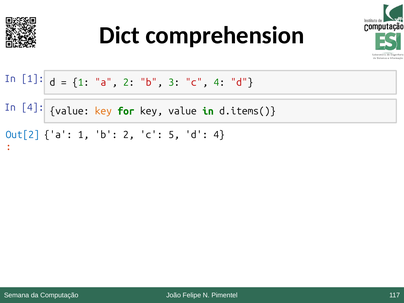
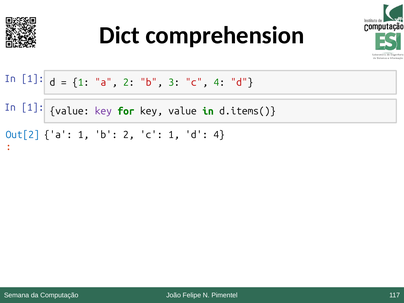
4 at (33, 108): 4 -> 1
key at (103, 111) colour: orange -> purple
c 5: 5 -> 1
